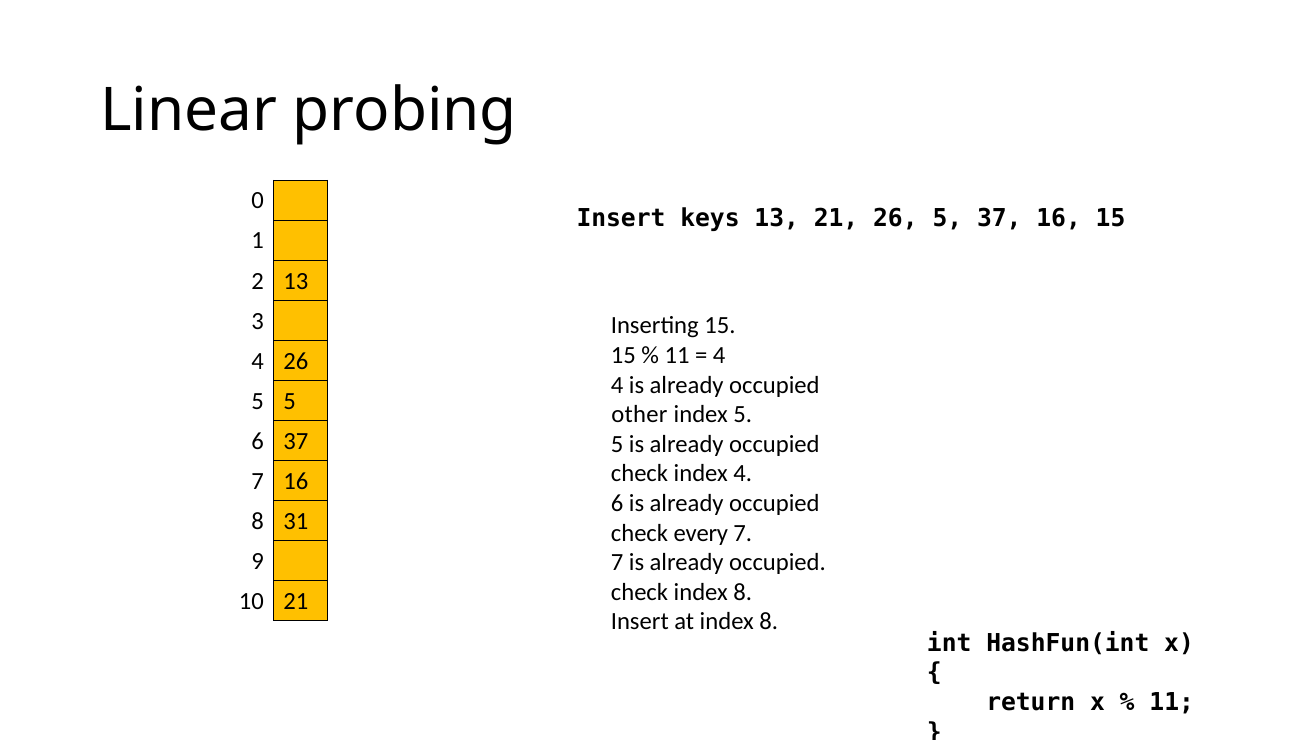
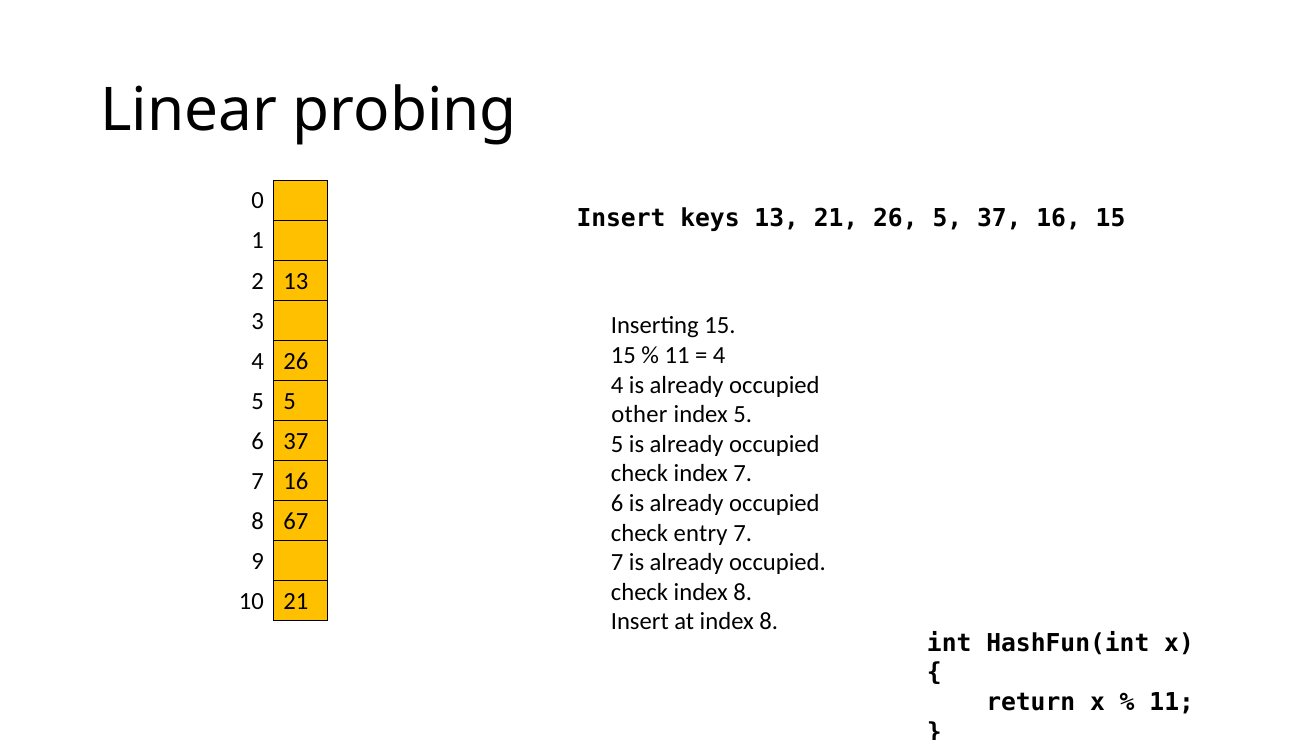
index 4: 4 -> 7
31: 31 -> 67
every: every -> entry
